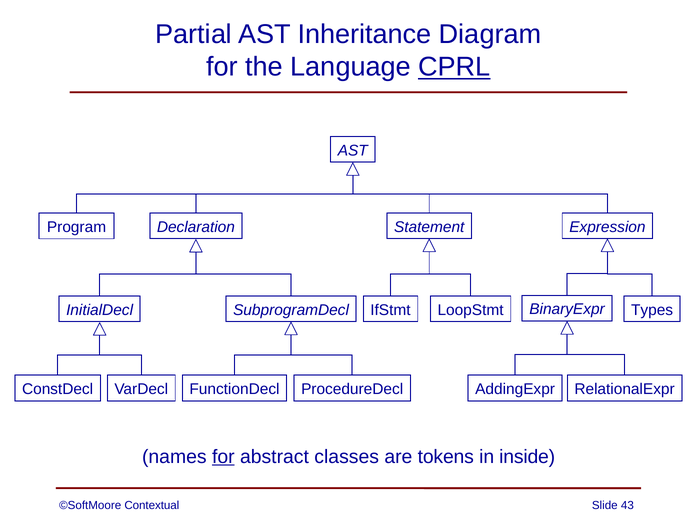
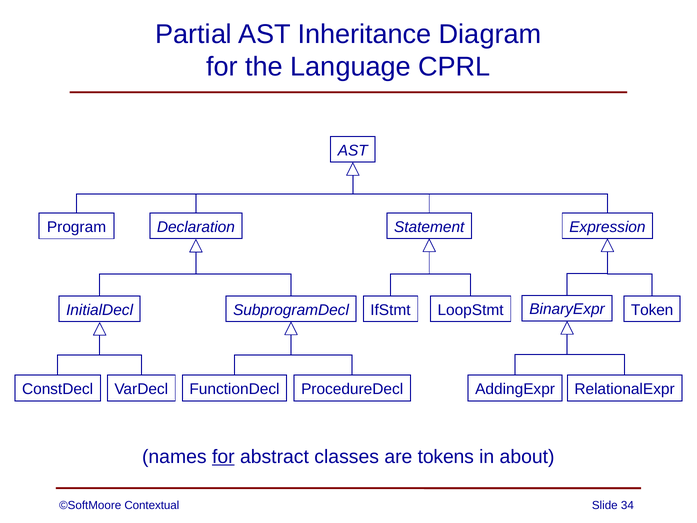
CPRL underline: present -> none
Types: Types -> Token
inside: inside -> about
43: 43 -> 34
